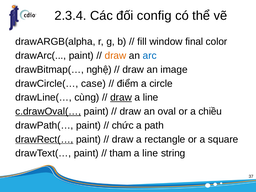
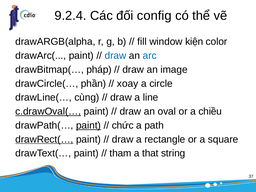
2.3.4: 2.3.4 -> 9.2.4
final: final -> kiện
draw at (115, 56) colour: orange -> blue
nghệ: nghệ -> pháp
case: case -> phần
điểm: điểm -> xoay
draw at (121, 97) underline: present -> none
paint at (88, 125) underline: none -> present
line at (150, 153): line -> that
